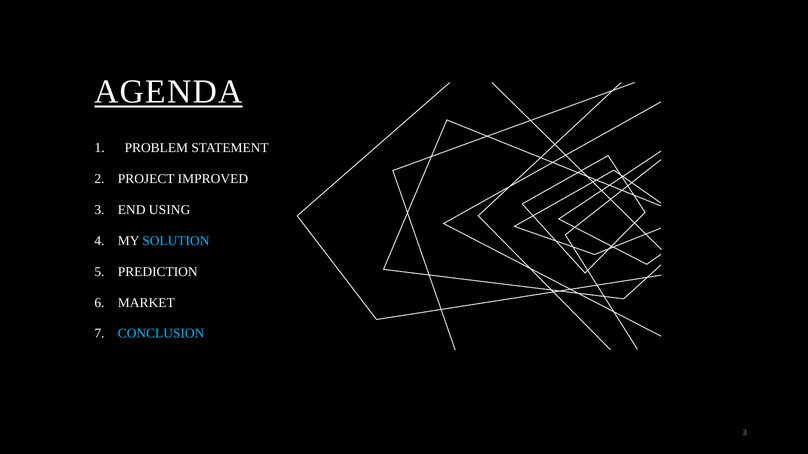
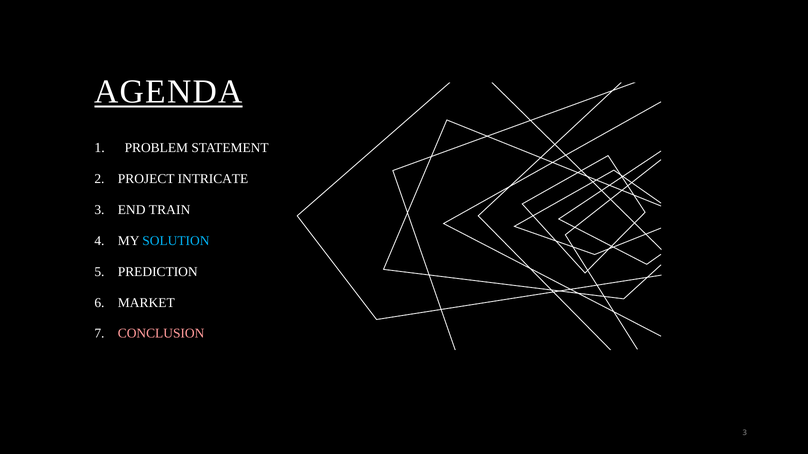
IMPROVED: IMPROVED -> INTRICATE
USING: USING -> TRAIN
CONCLUSION colour: light blue -> pink
